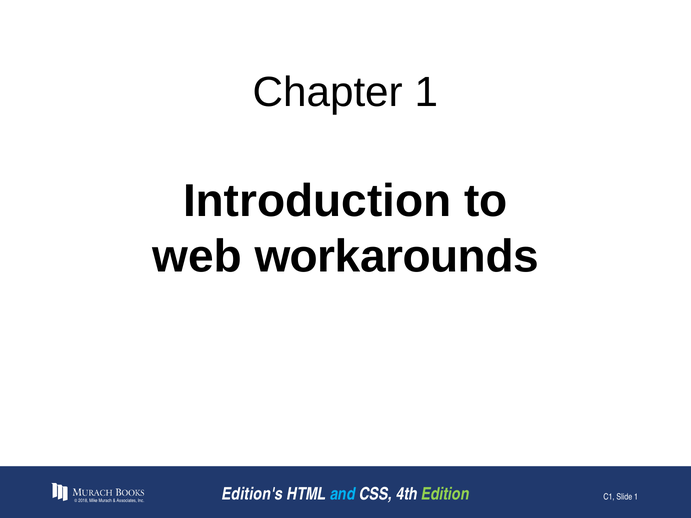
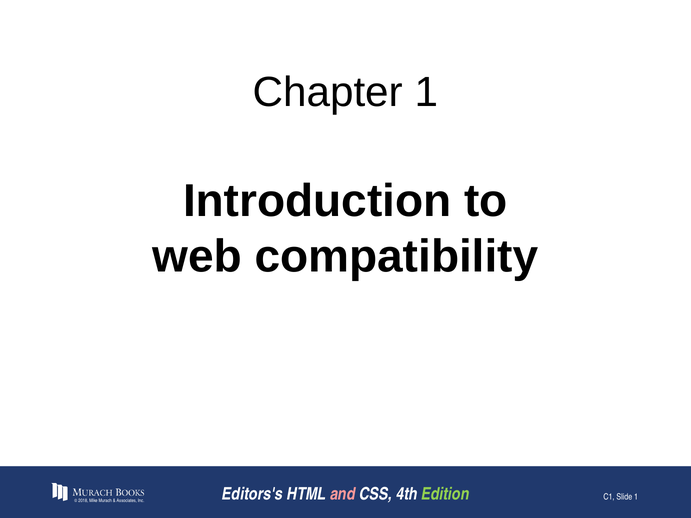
workarounds: workarounds -> compatibility
Edition's: Edition's -> Editors's
and colour: light blue -> pink
